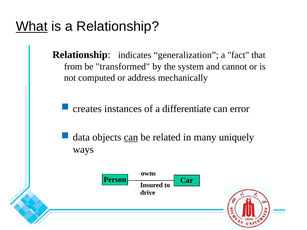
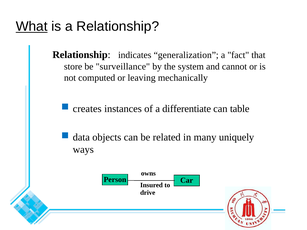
from: from -> store
transformed: transformed -> surveillance
address: address -> leaving
error: error -> table
can at (131, 137) underline: present -> none
